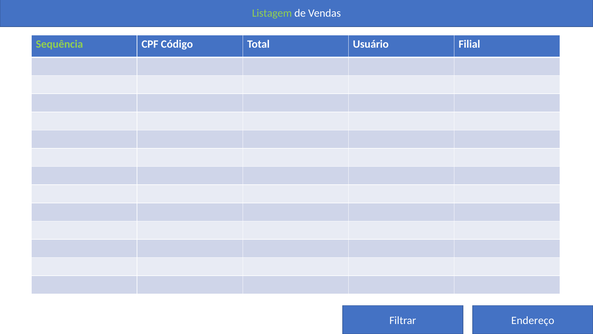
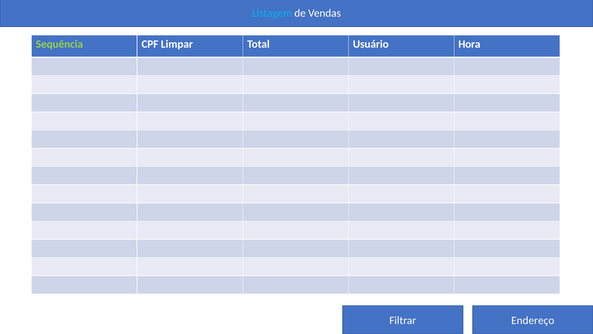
Listagem colour: light green -> light blue
Código: Código -> Limpar
Filial: Filial -> Hora
